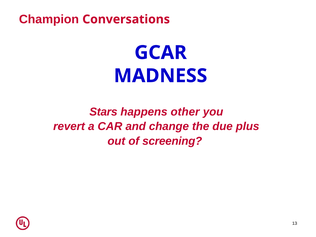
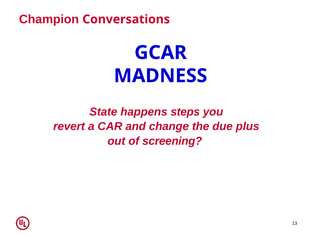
Stars: Stars -> State
other: other -> steps
